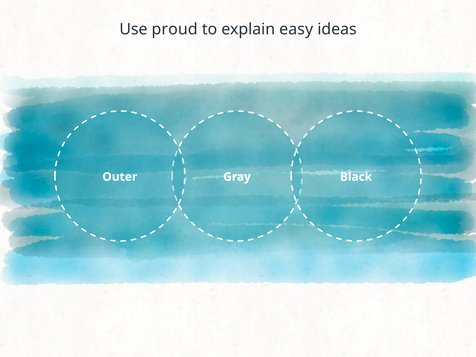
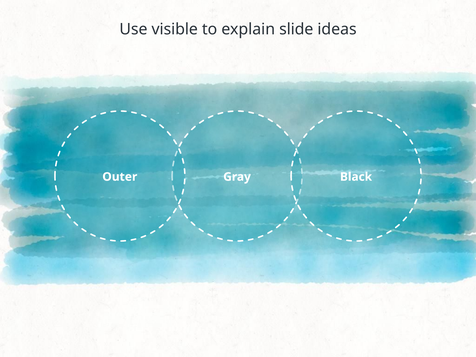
proud: proud -> visible
easy: easy -> slide
